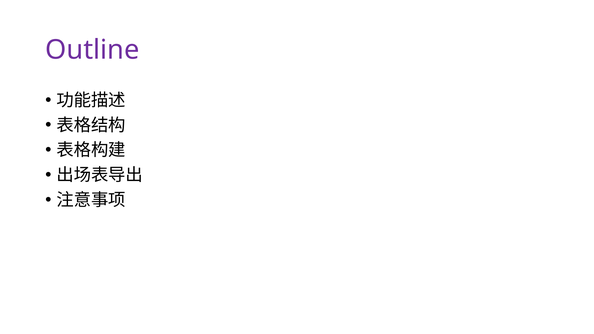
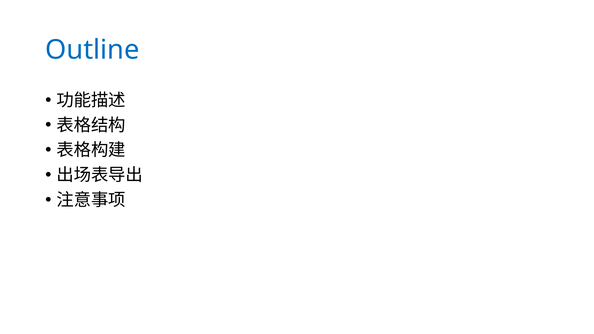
Outline colour: purple -> blue
